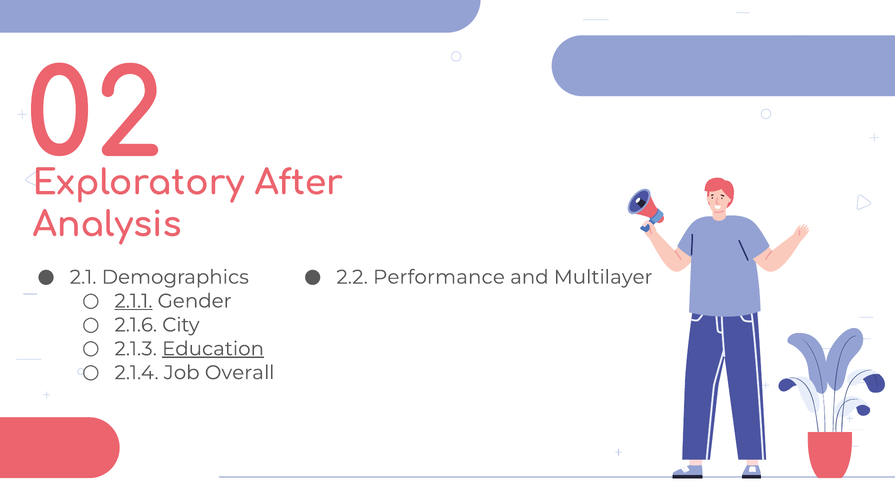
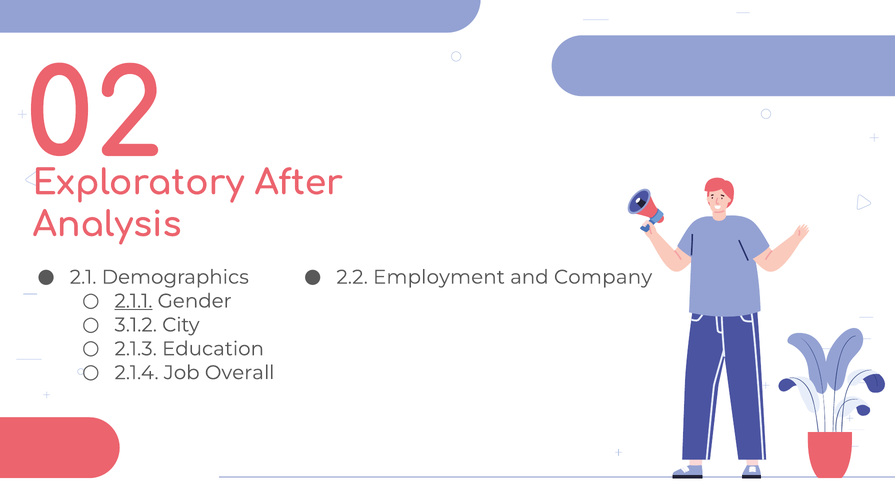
Performance: Performance -> Employment
Multilayer: Multilayer -> Company
2.1.6: 2.1.6 -> 3.1.2
Education underline: present -> none
